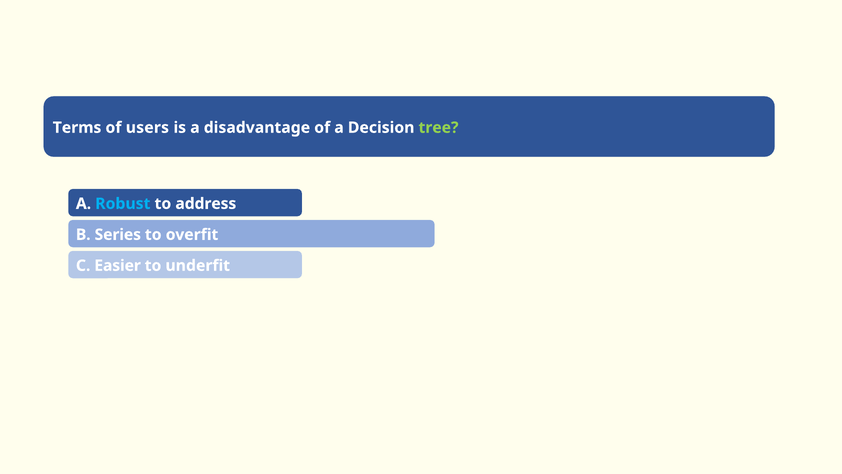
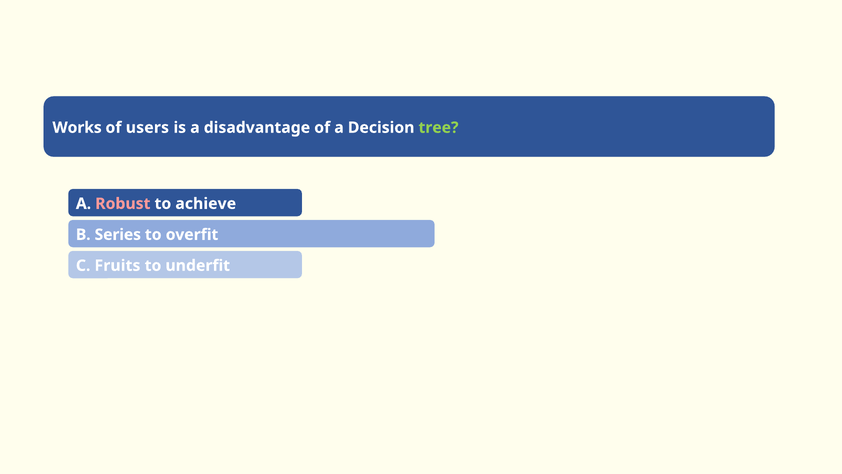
Terms: Terms -> Works
Robust colour: light blue -> pink
address: address -> achieve
Easier: Easier -> Fruits
